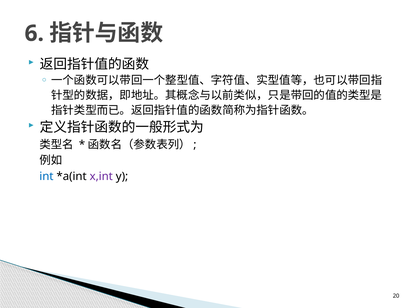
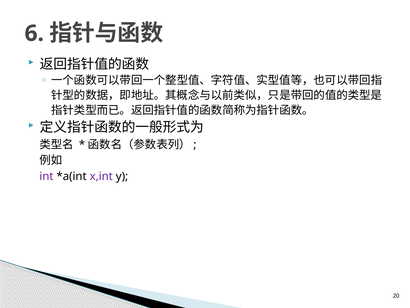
int colour: blue -> purple
